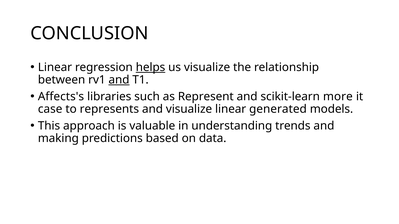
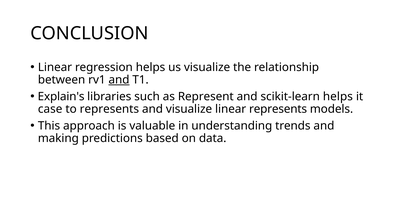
helps at (151, 67) underline: present -> none
Affects's: Affects's -> Explain's
scikit-learn more: more -> helps
linear generated: generated -> represents
